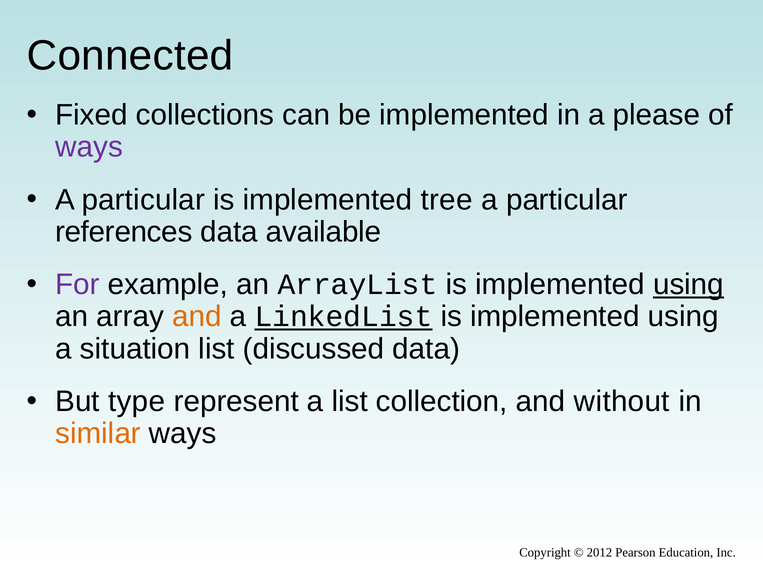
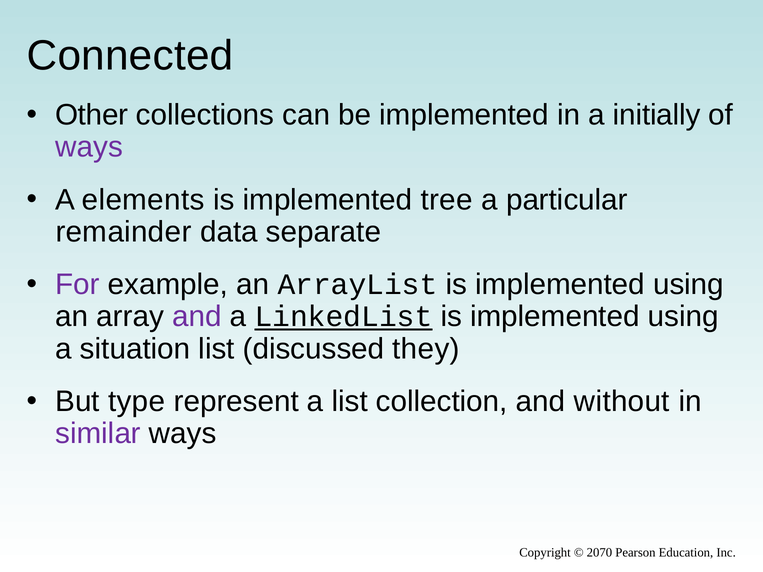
Fixed: Fixed -> Other
please: please -> initially
particular at (143, 200): particular -> elements
references: references -> remainder
available: available -> separate
using at (688, 285) underline: present -> none
and at (197, 317) colour: orange -> purple
discussed data: data -> they
similar colour: orange -> purple
2012: 2012 -> 2070
